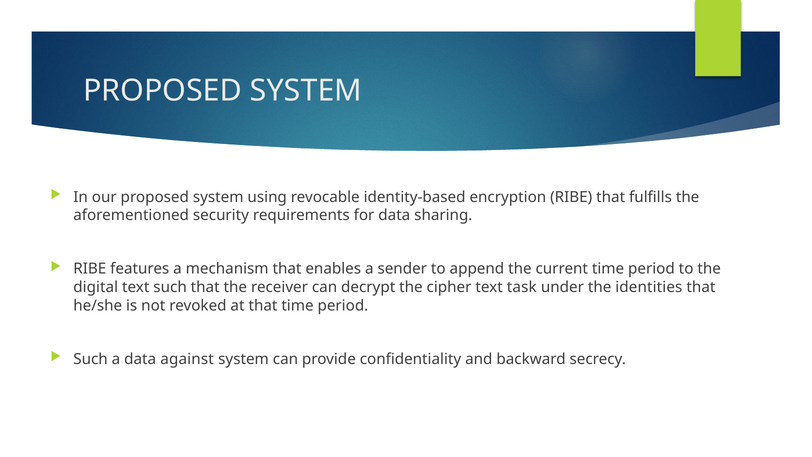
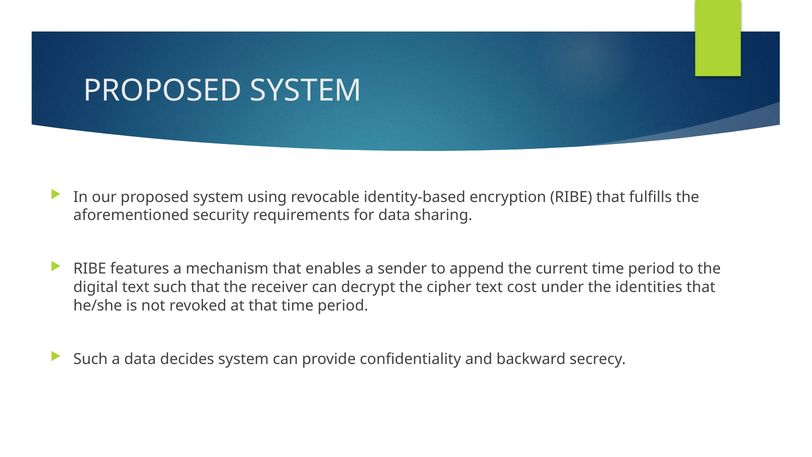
task: task -> cost
against: against -> decides
